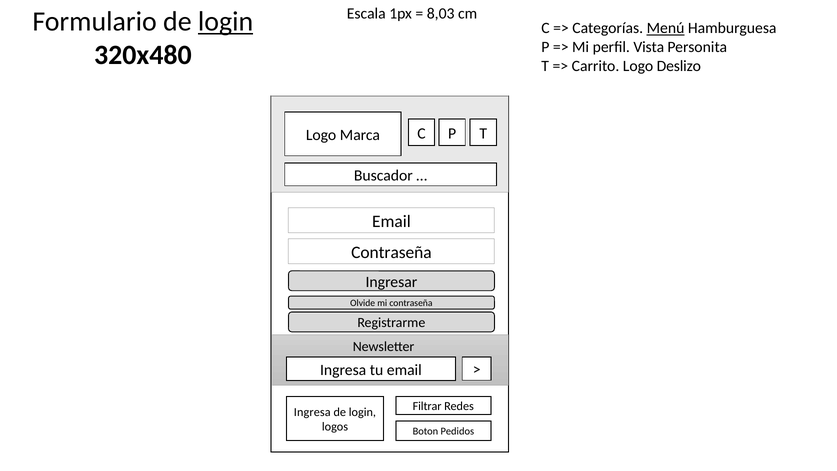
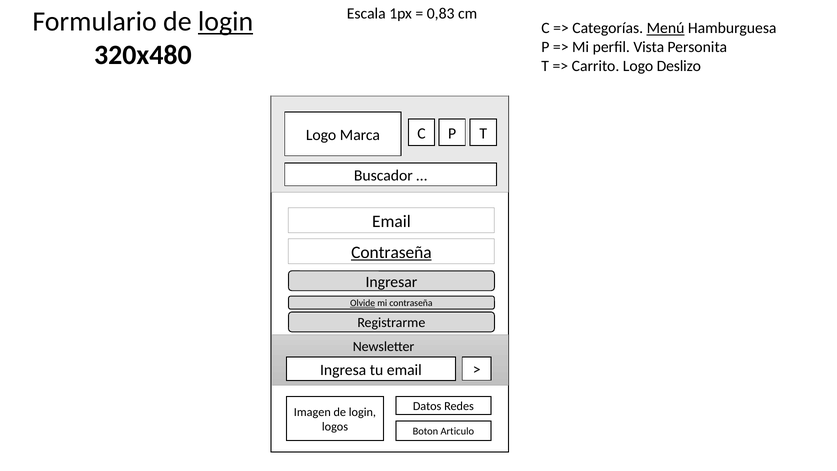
8,03: 8,03 -> 0,83
Contraseña at (391, 252) underline: none -> present
Olvide underline: none -> present
Filtrar: Filtrar -> Datos
Ingresa at (312, 412): Ingresa -> Imagen
Pedidos: Pedidos -> Articulo
